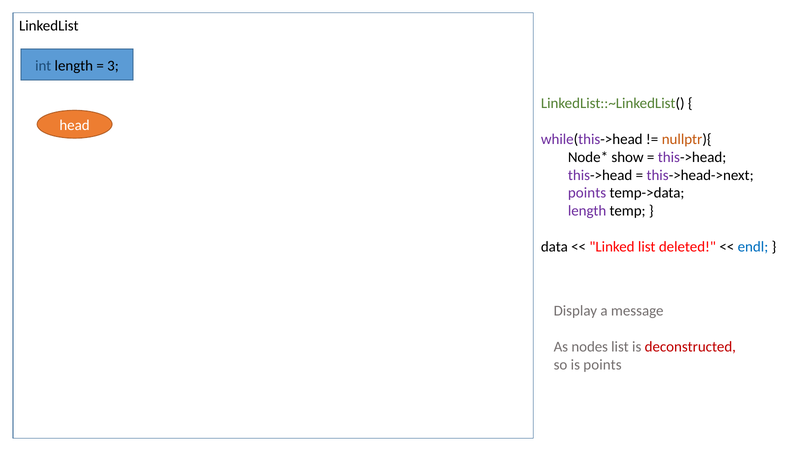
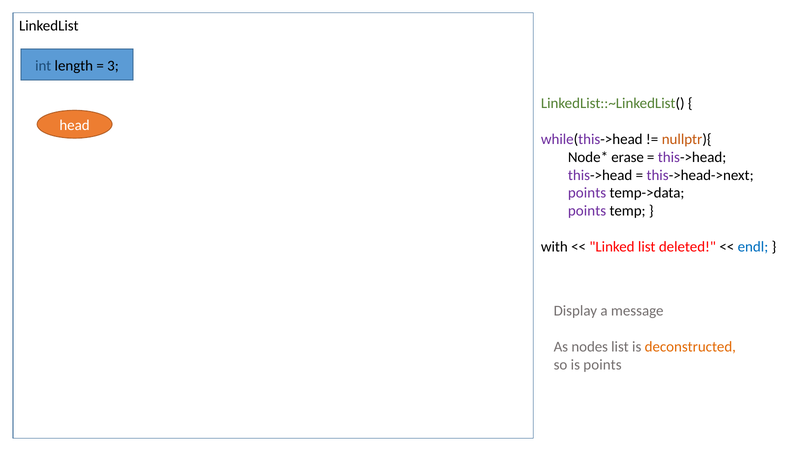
show: show -> erase
length at (587, 211): length -> points
data: data -> with
deconstructed colour: red -> orange
